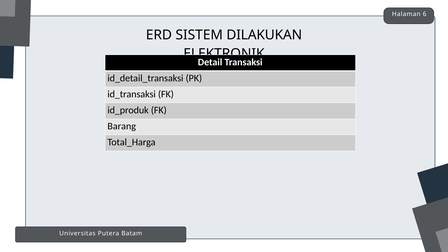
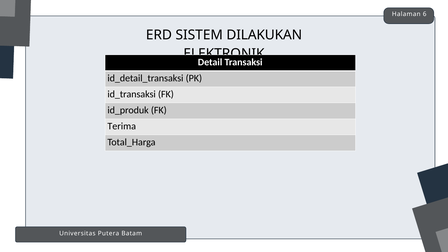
Barang: Barang -> Terima
